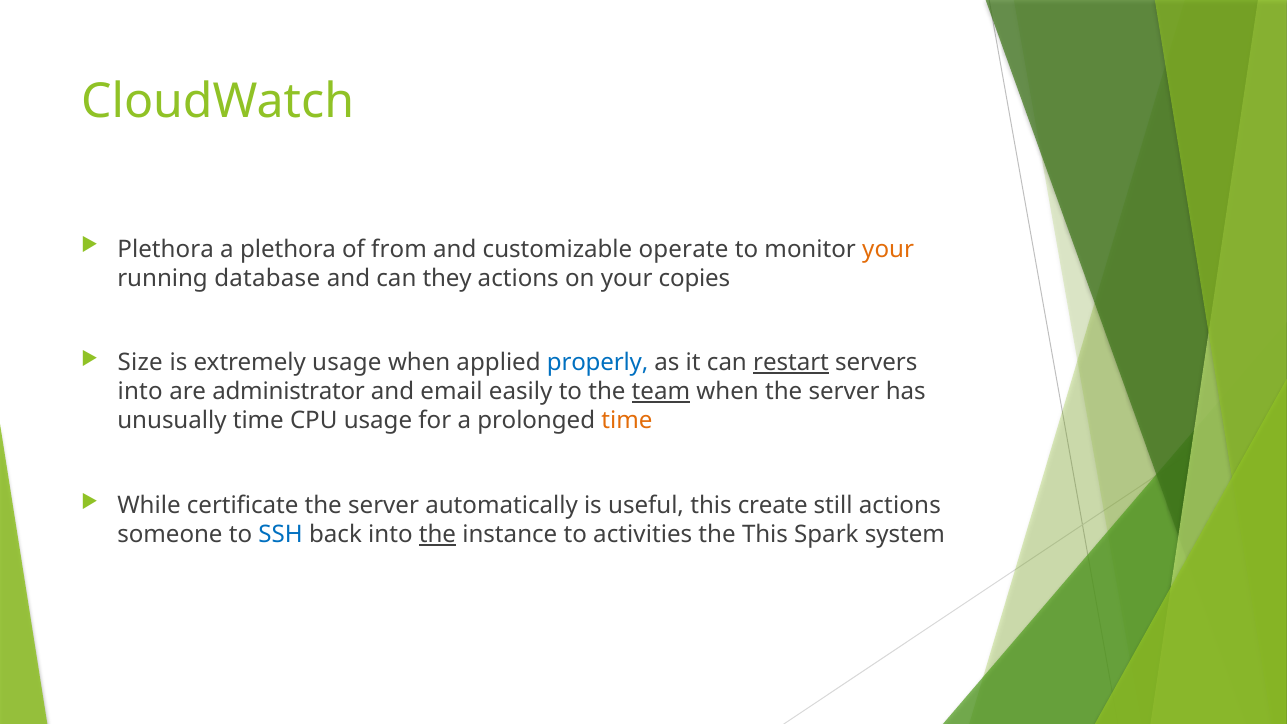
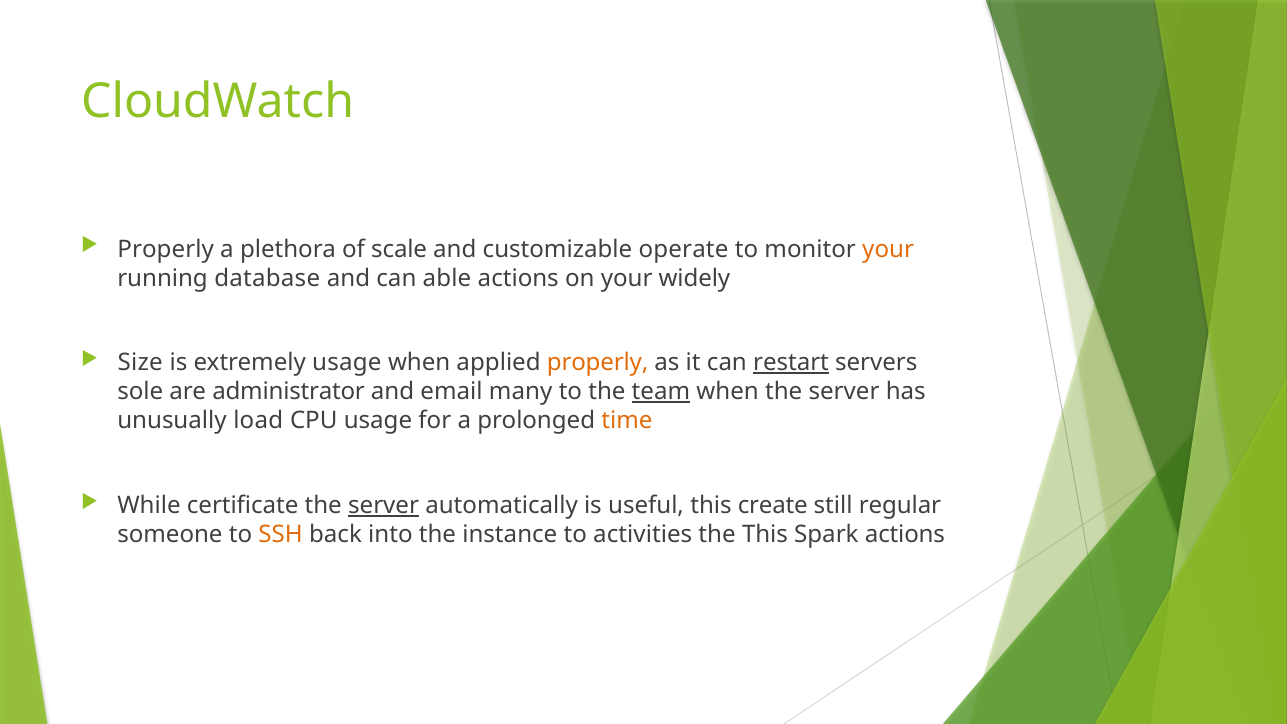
Plethora at (166, 249): Plethora -> Properly
from: from -> scale
they: they -> able
copies: copies -> widely
properly at (598, 363) colour: blue -> orange
into at (140, 392): into -> sole
easily: easily -> many
unusually time: time -> load
server at (384, 505) underline: none -> present
still actions: actions -> regular
SSH colour: blue -> orange
the at (438, 534) underline: present -> none
Spark system: system -> actions
